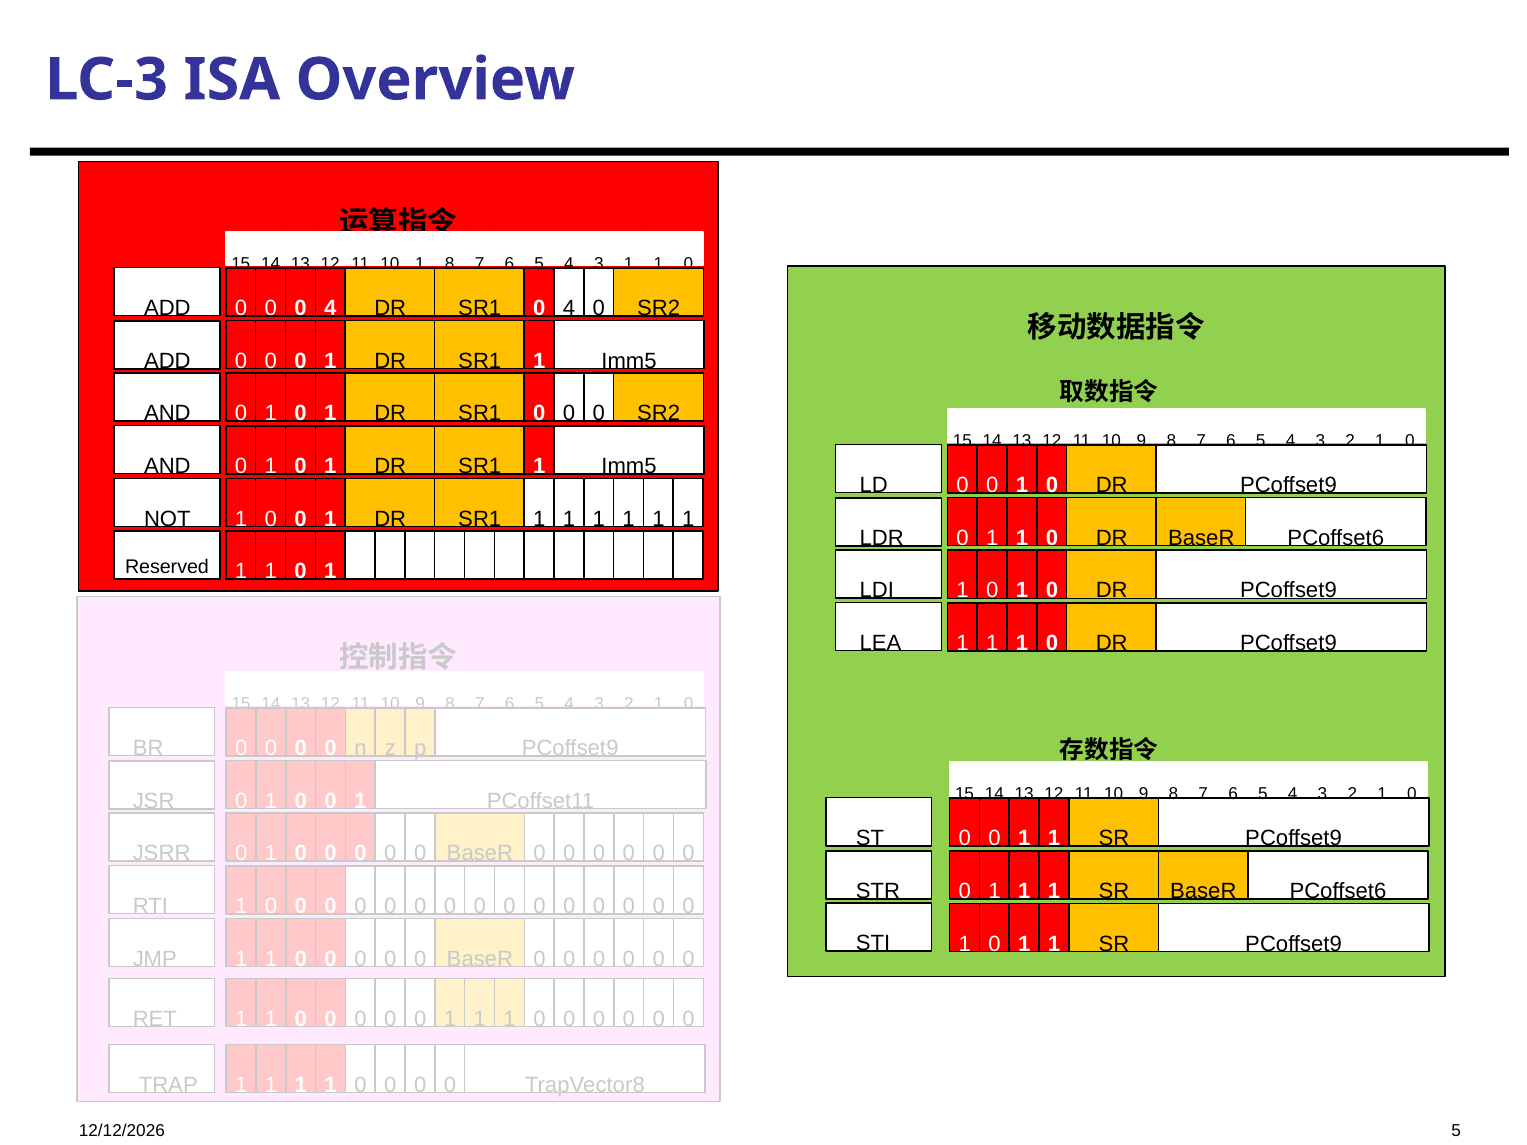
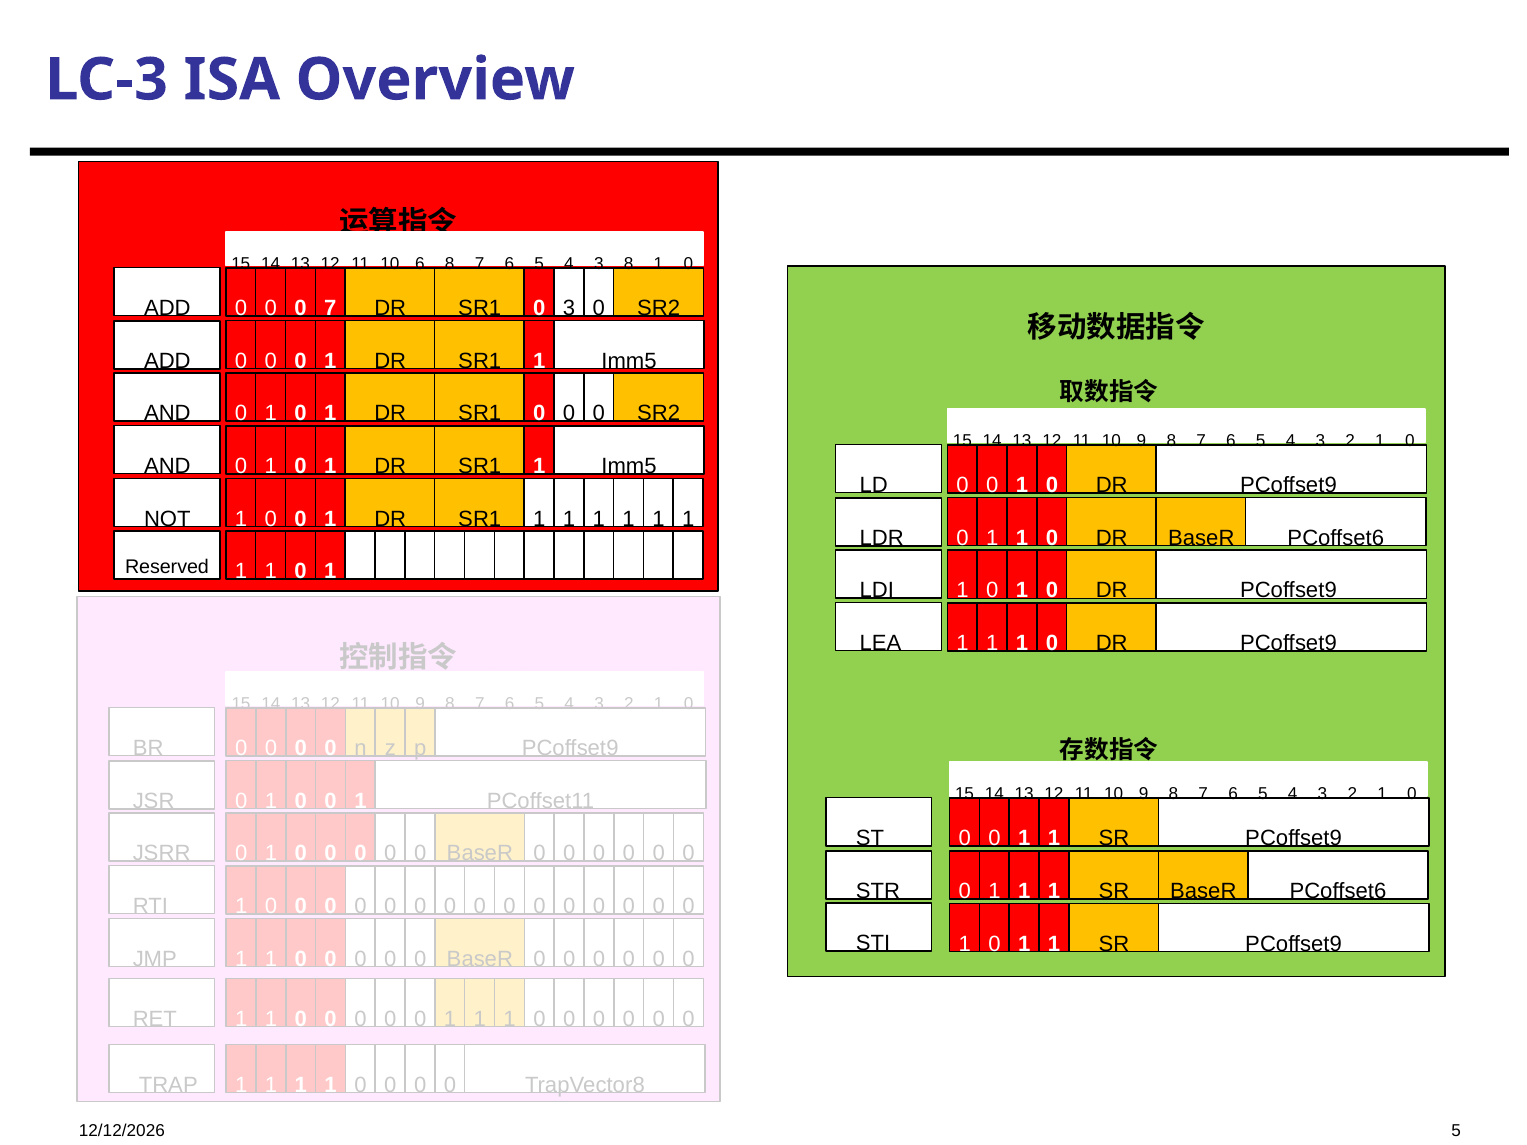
10 1: 1 -> 6
3 1: 1 -> 8
0 0 4: 4 -> 7
SR1 0 4: 4 -> 3
